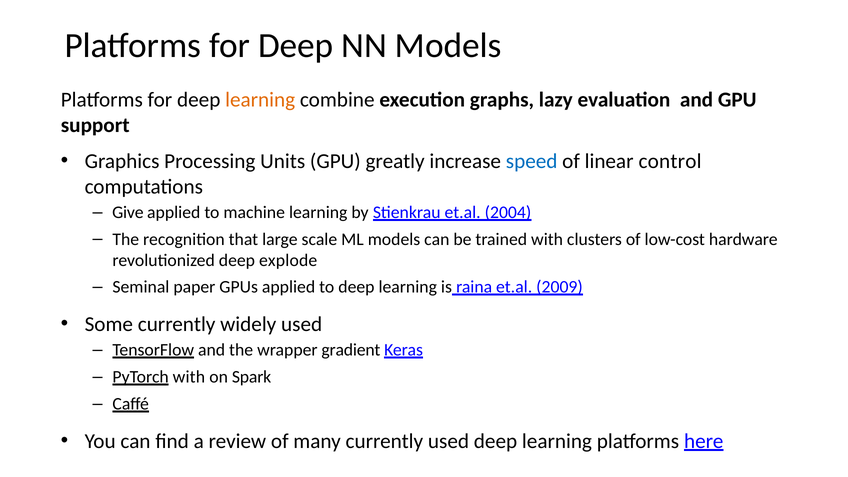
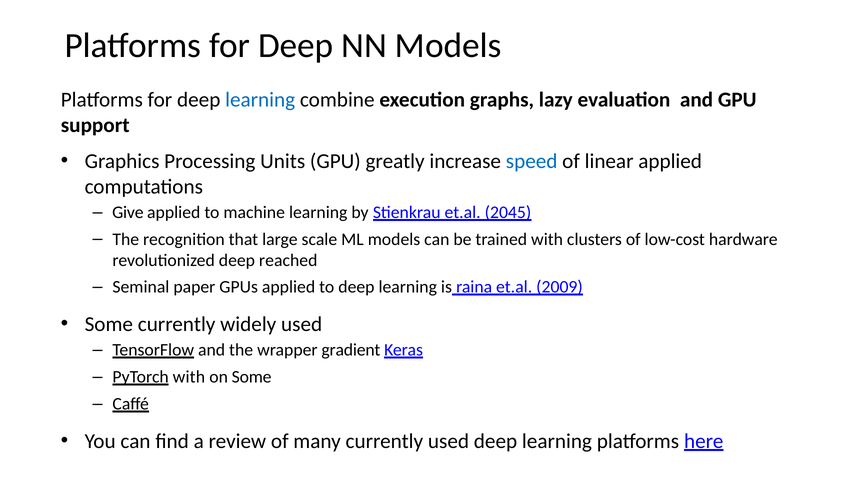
learning at (260, 100) colour: orange -> blue
linear control: control -> applied
2004: 2004 -> 2045
explode: explode -> reached
on Spark: Spark -> Some
